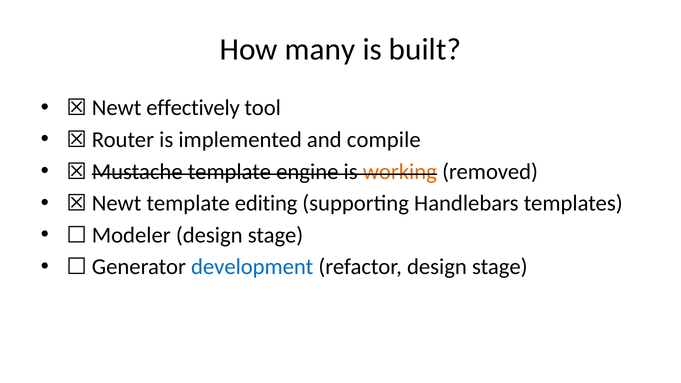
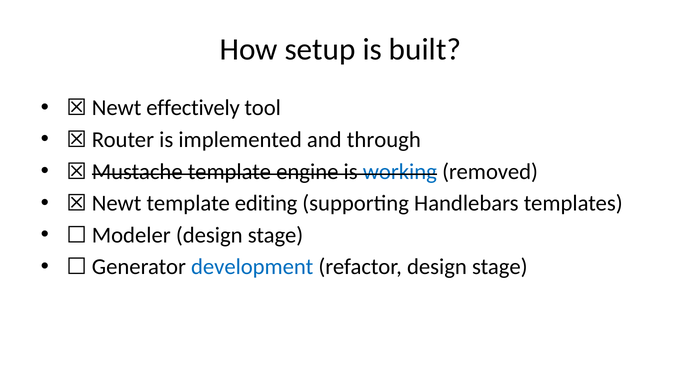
many: many -> setup
compile: compile -> through
working colour: orange -> blue
